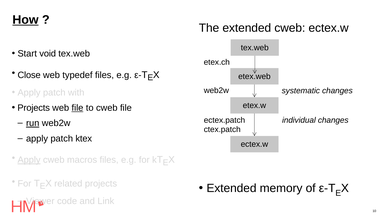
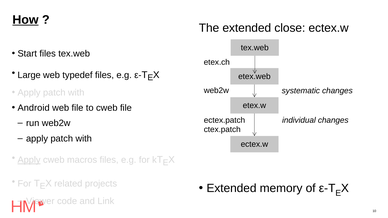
extended cweb: cweb -> close
Start void: void -> files
Close: Close -> Large
Projects at (34, 108): Projects -> Android
file at (77, 108) underline: present -> none
run underline: present -> none
ktex at (84, 139): ktex -> with
